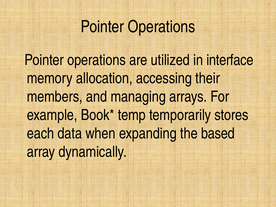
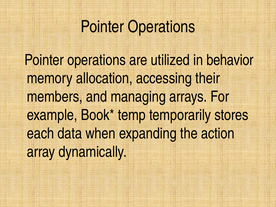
interface: interface -> behavior
based: based -> action
